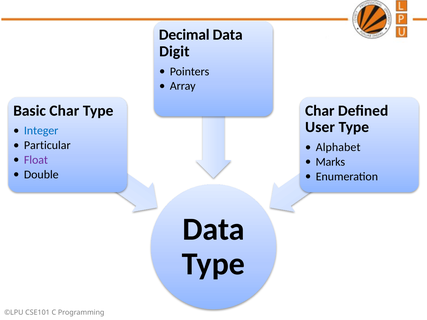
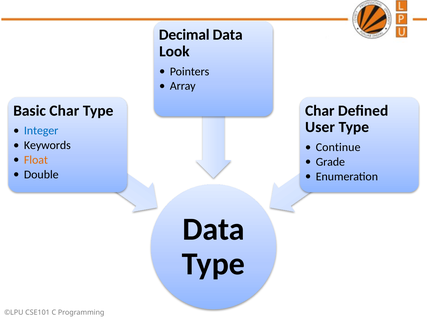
Digit: Digit -> Look
Particular: Particular -> Keywords
Alphabet: Alphabet -> Continue
Float colour: purple -> orange
Marks: Marks -> Grade
